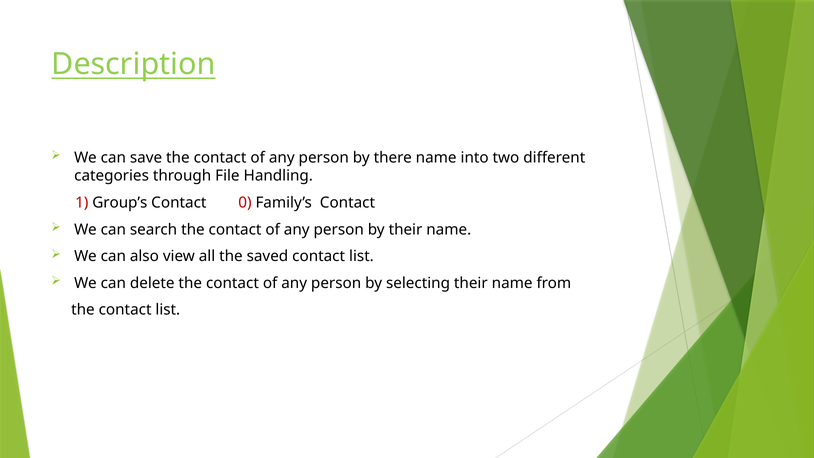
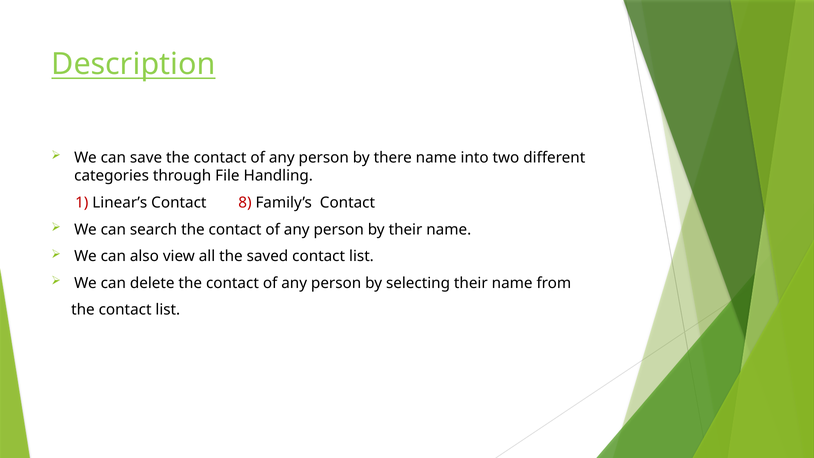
Group’s: Group’s -> Linear’s
0: 0 -> 8
